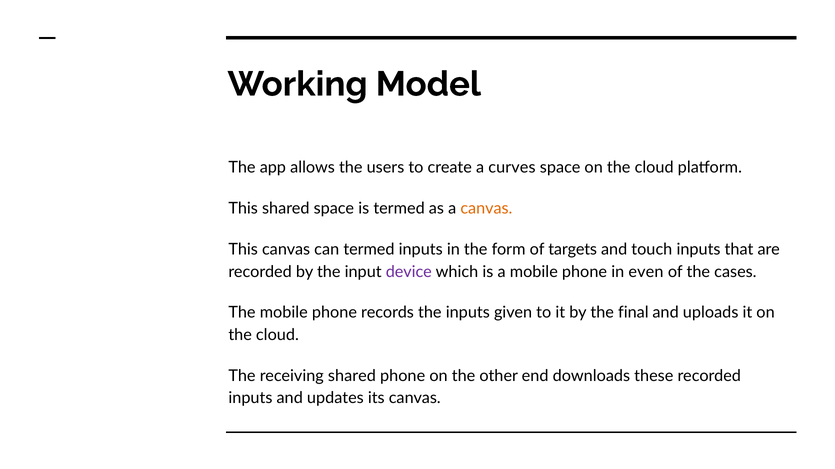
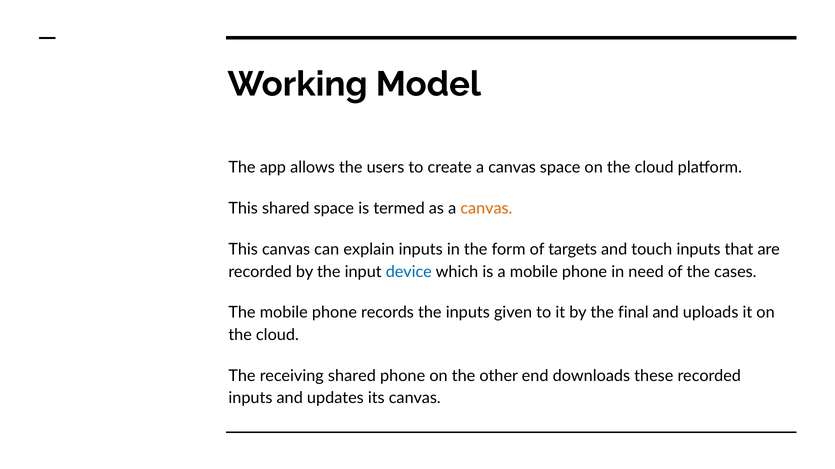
create a curves: curves -> canvas
can termed: termed -> explain
device colour: purple -> blue
even: even -> need
